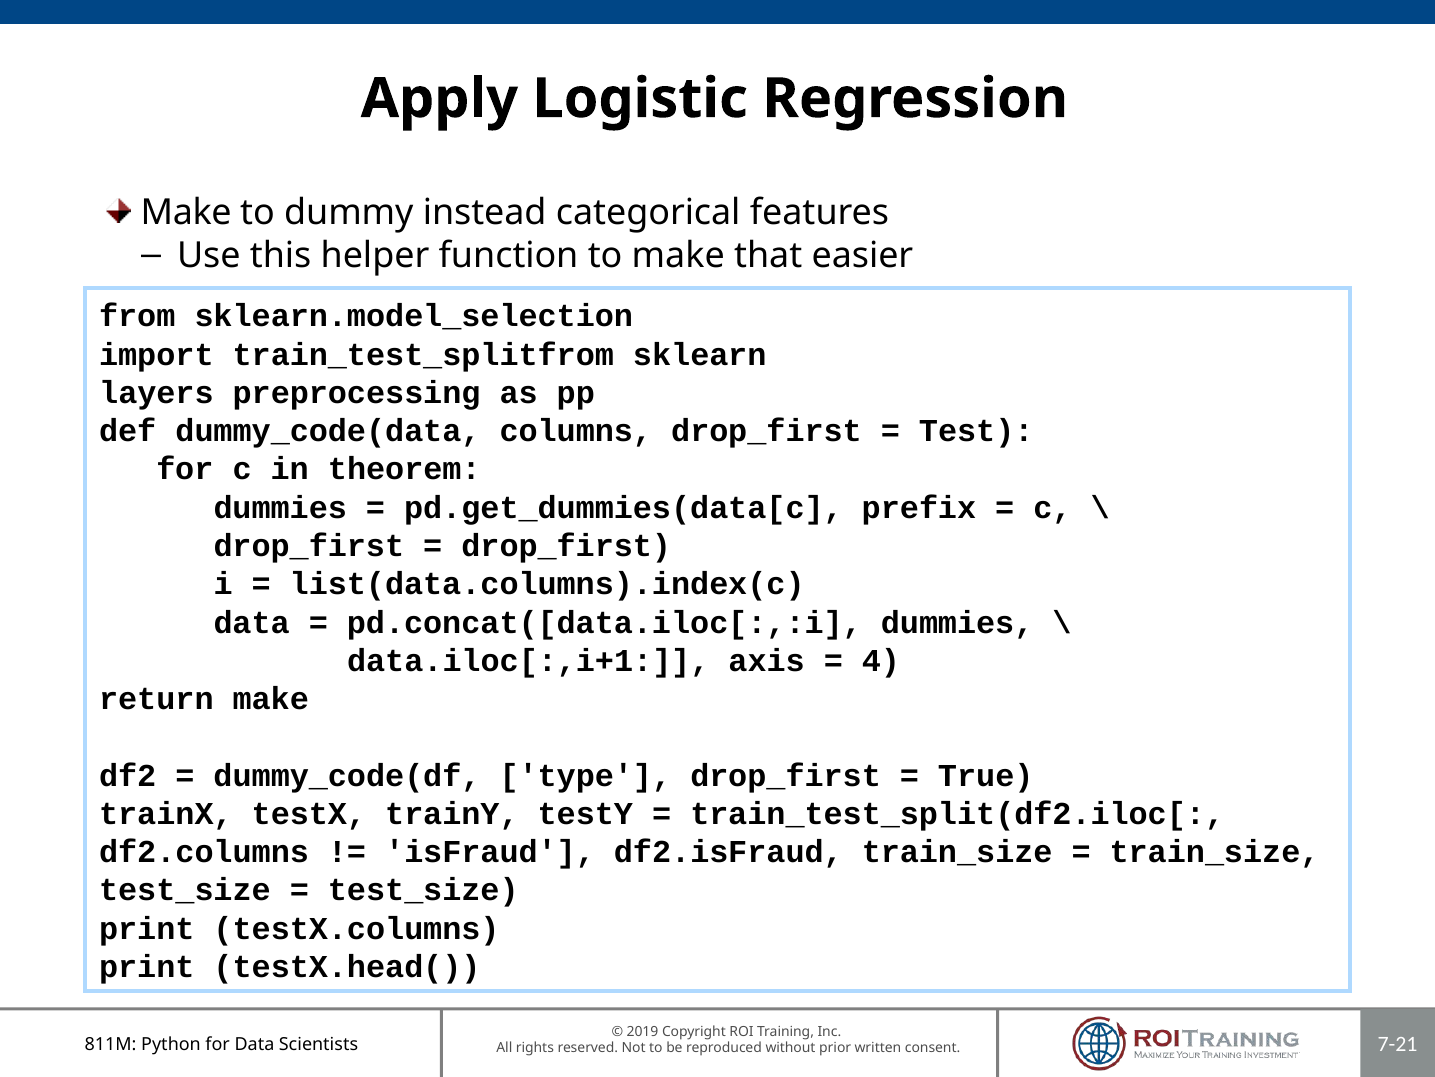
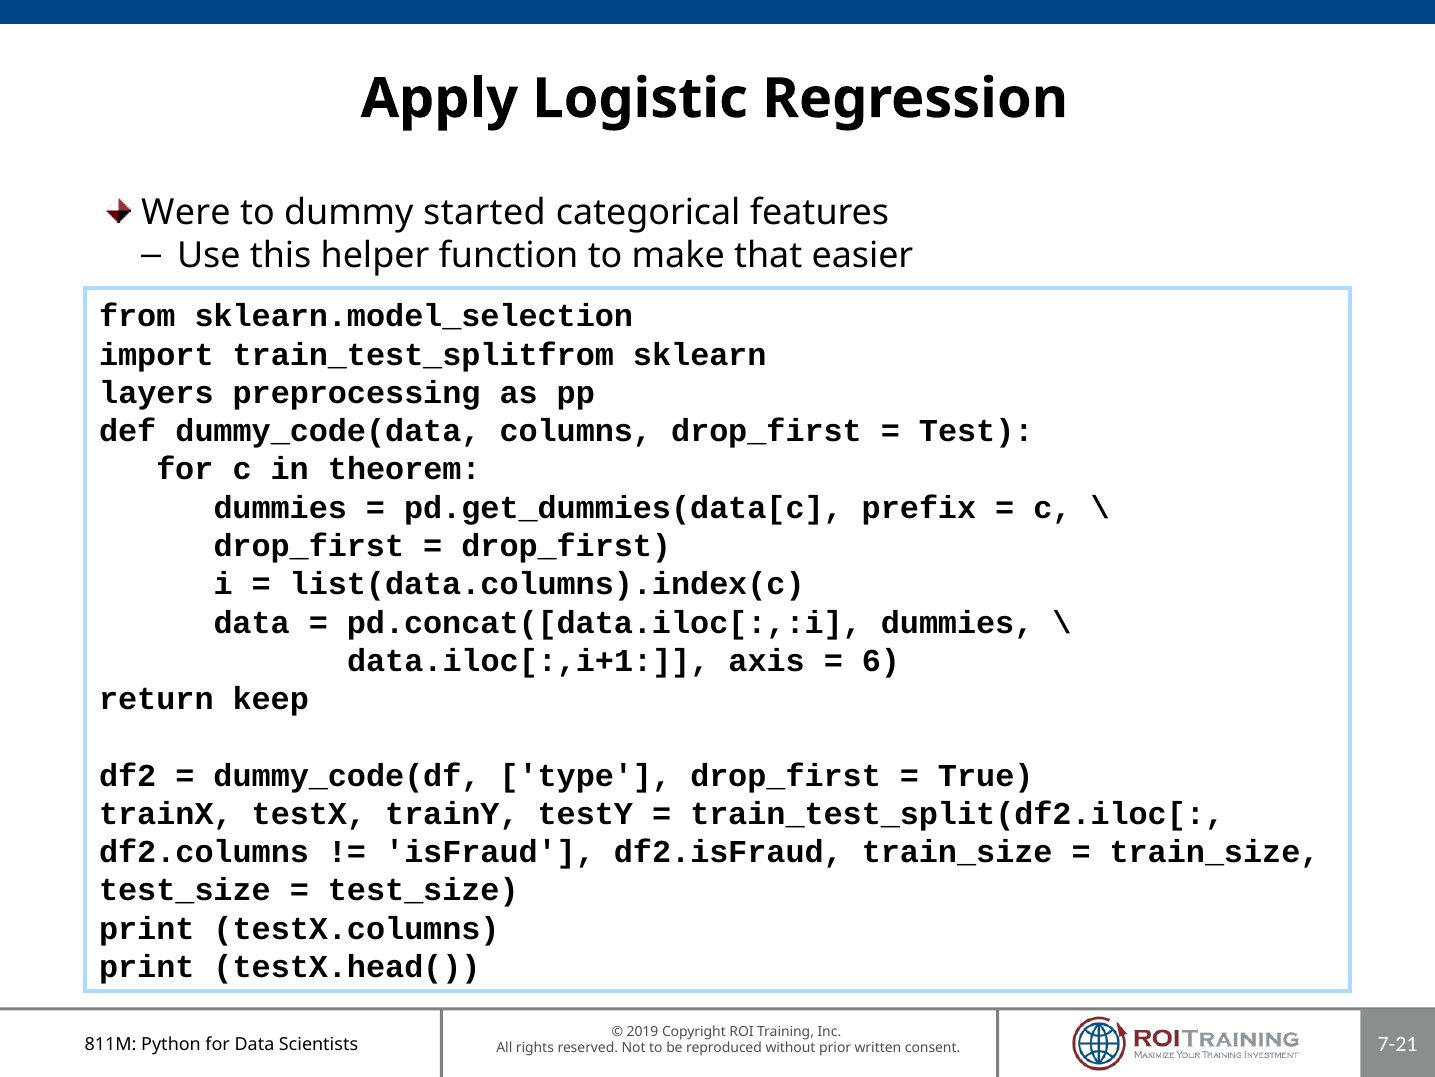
Make at (186, 213): Make -> Were
instead: instead -> started
4: 4 -> 6
return make: make -> keep
